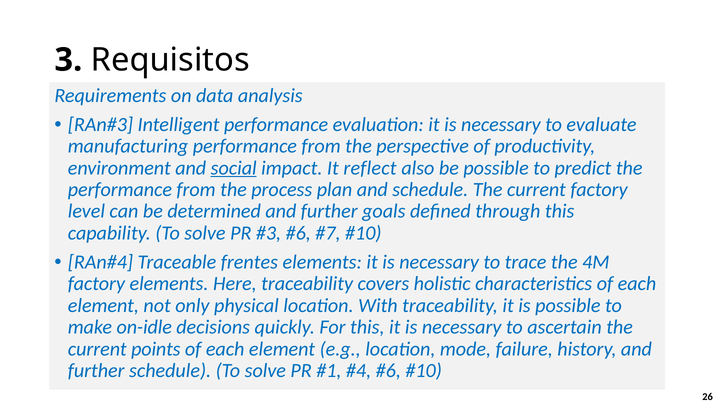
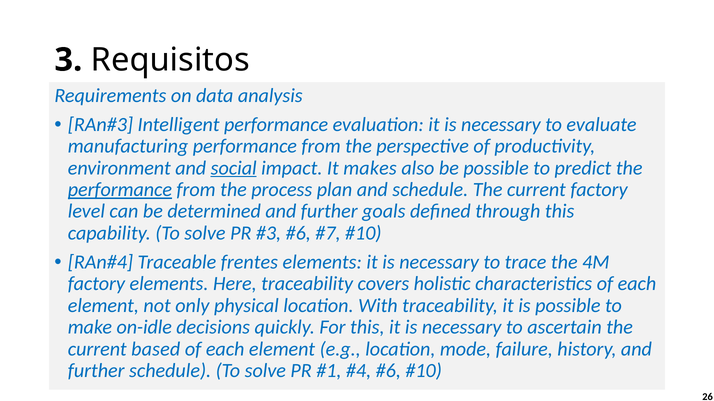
reflect: reflect -> makes
performance at (120, 190) underline: none -> present
points: points -> based
